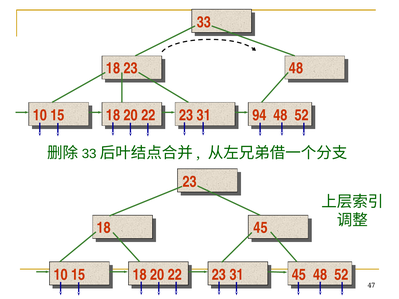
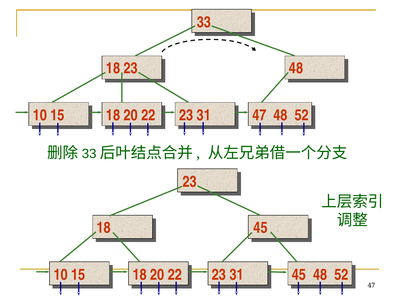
31 94: 94 -> 47
